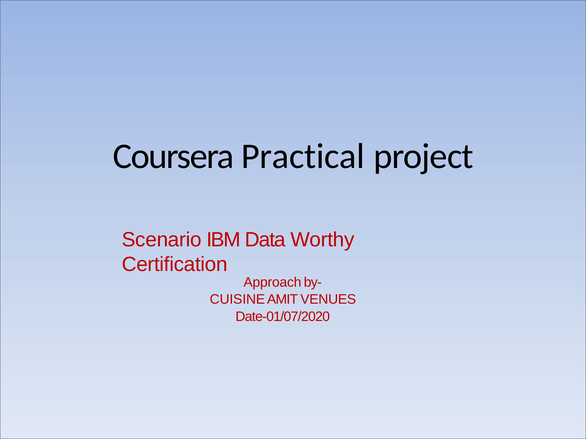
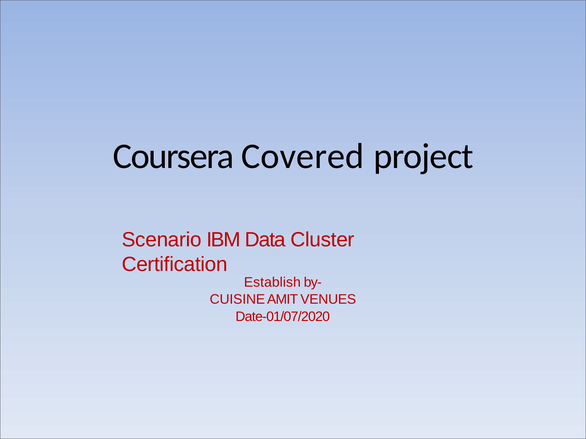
Practical: Practical -> Covered
Worthy: Worthy -> Cluster
Approach: Approach -> Establish
